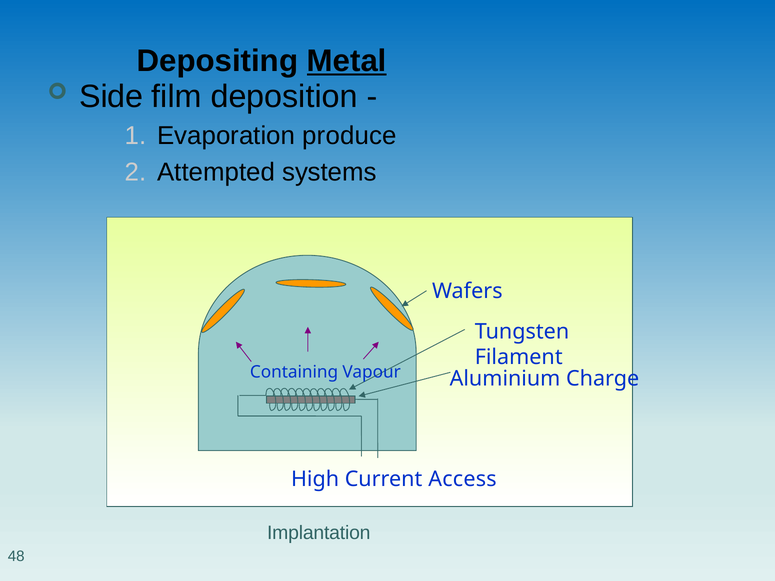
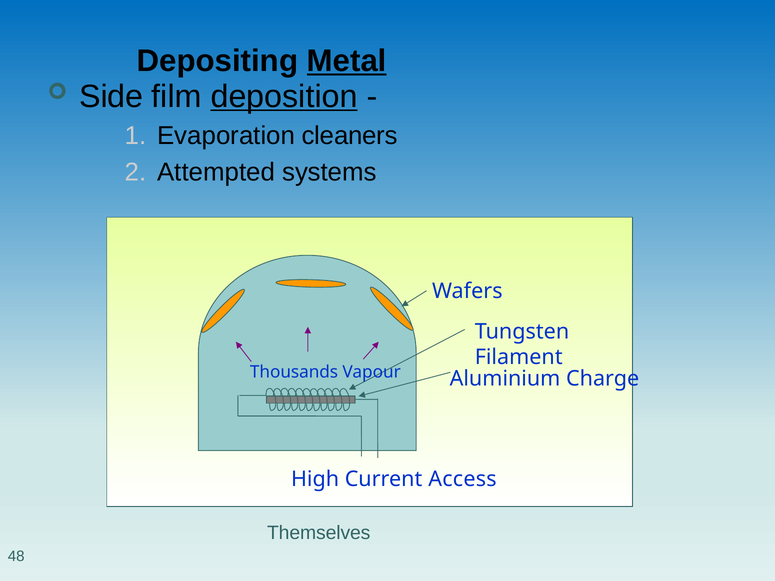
deposition underline: none -> present
produce: produce -> cleaners
Containing: Containing -> Thousands
Implantation: Implantation -> Themselves
